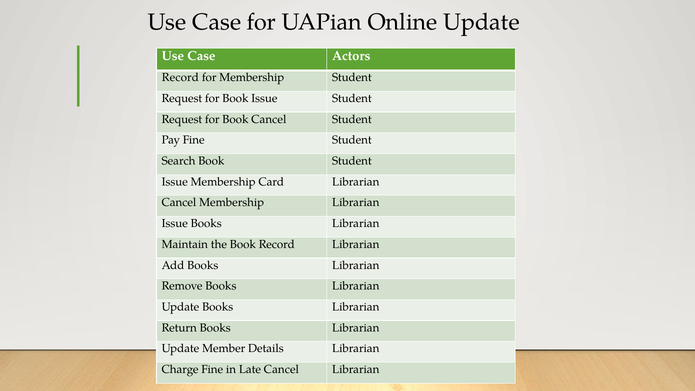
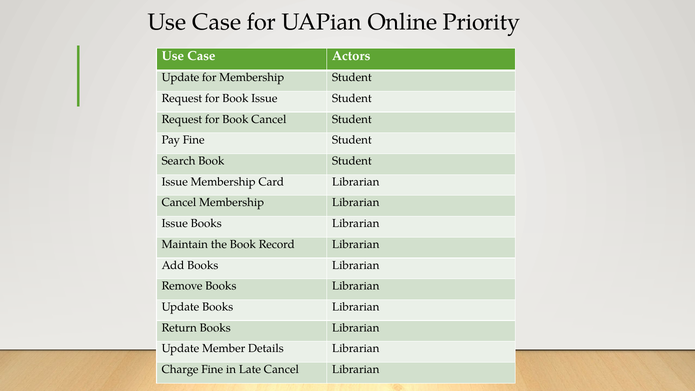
Online Update: Update -> Priority
Record at (180, 78): Record -> Update
